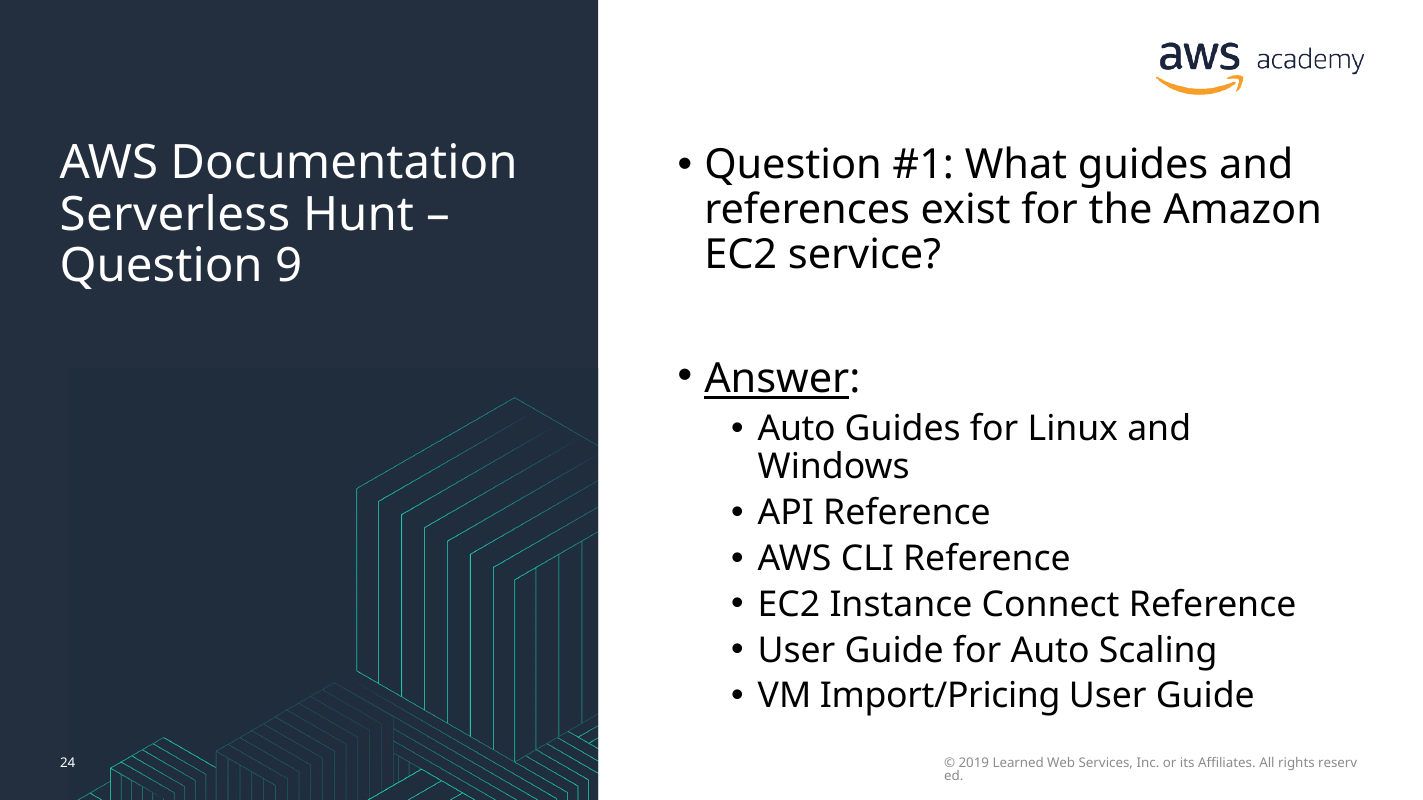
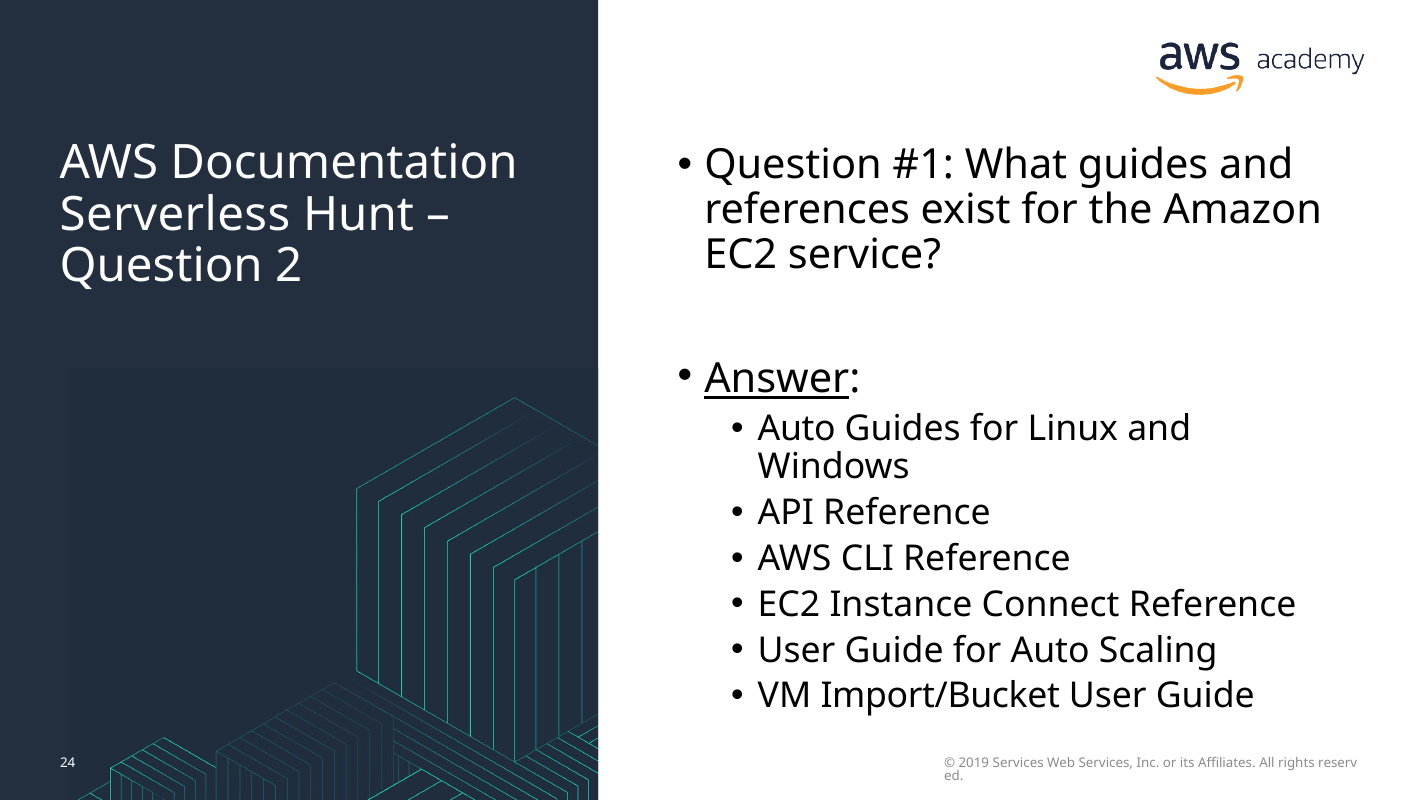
9: 9 -> 2
Import/Pricing: Import/Pricing -> Import/Bucket
2019 Learned: Learned -> Services
